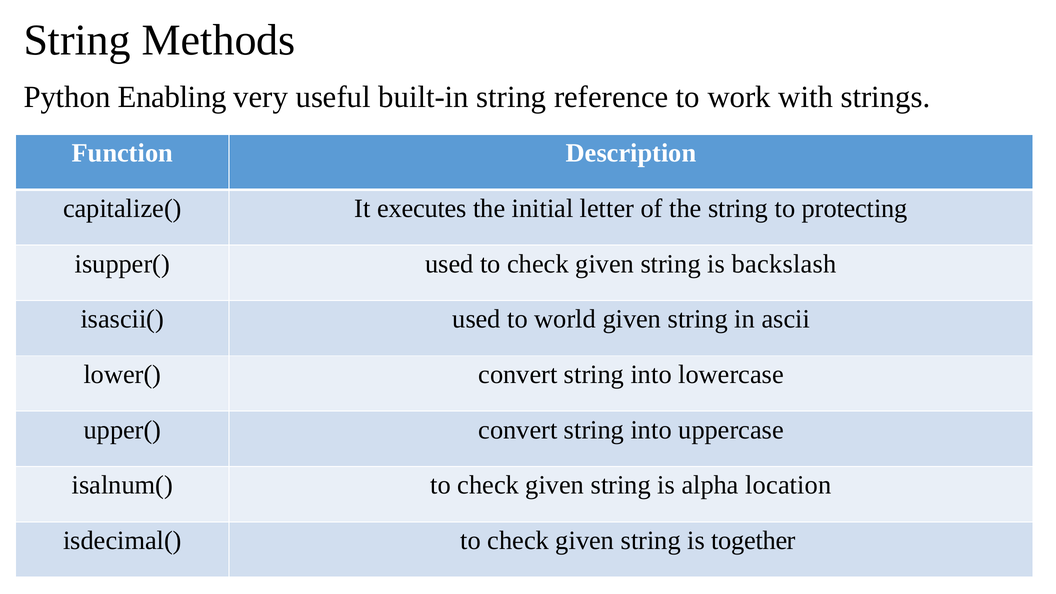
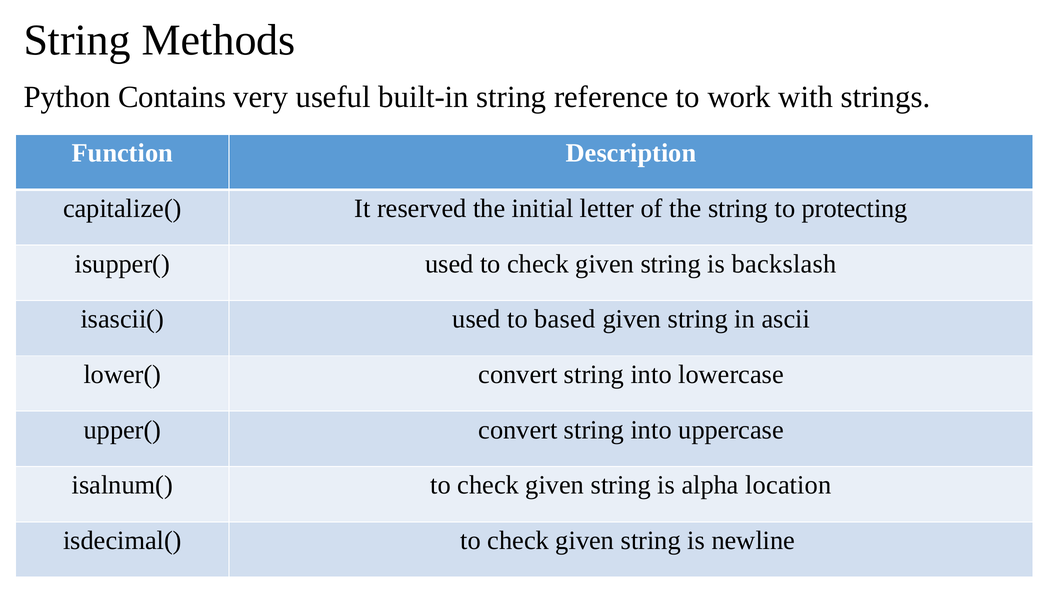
Enabling: Enabling -> Contains
executes: executes -> reserved
world: world -> based
together: together -> newline
